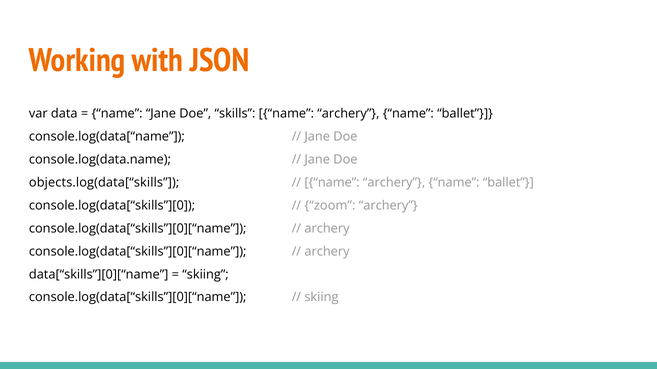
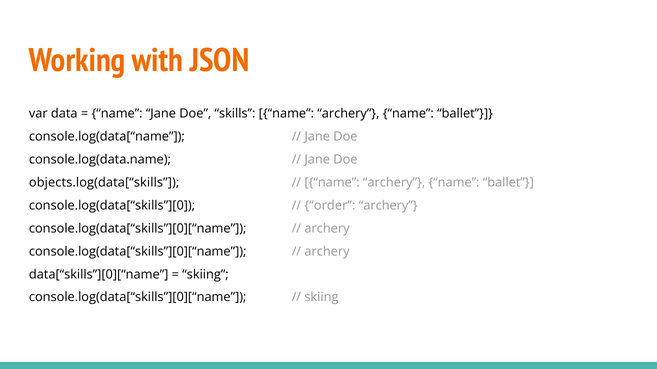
zoom: zoom -> order
